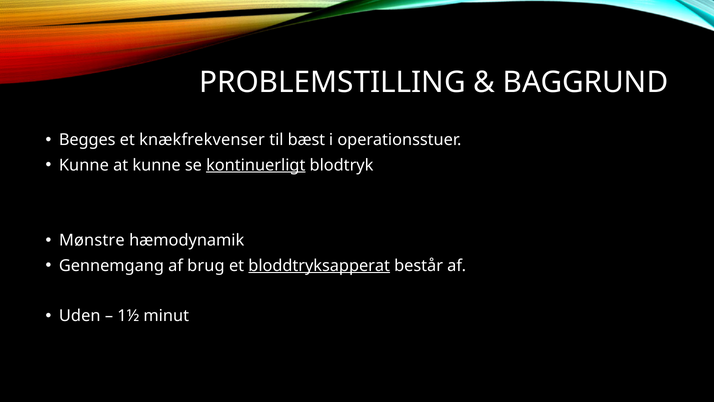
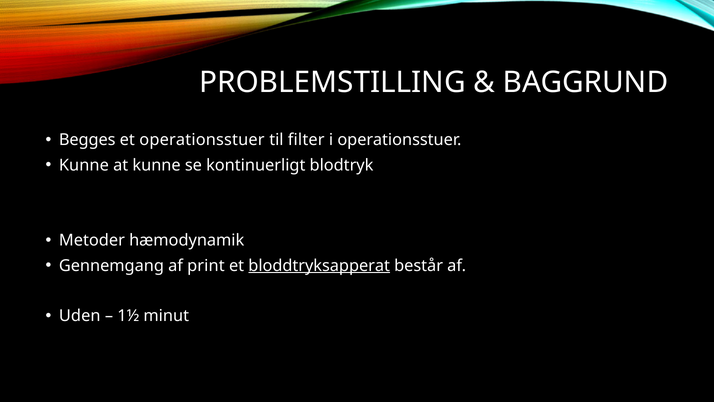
et knækfrekvenser: knækfrekvenser -> operationsstuer
bæst: bæst -> filter
kontinuerligt underline: present -> none
Mønstre: Mønstre -> Metoder
brug: brug -> print
